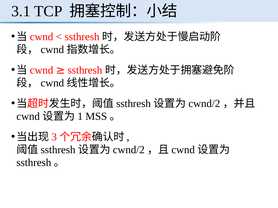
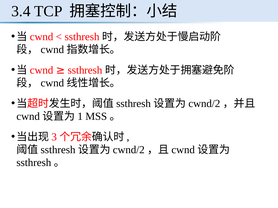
3.1: 3.1 -> 3.4
